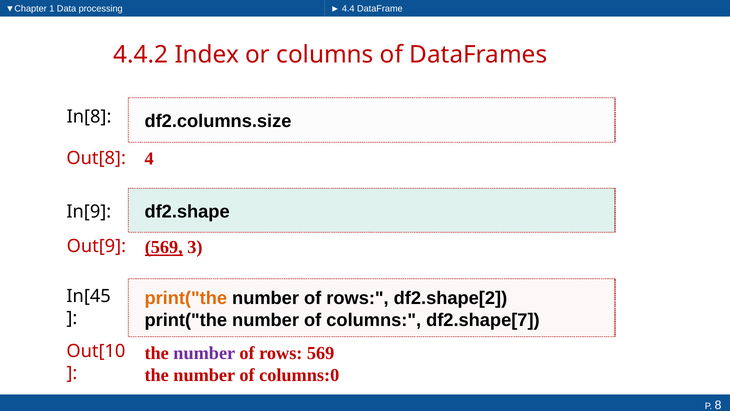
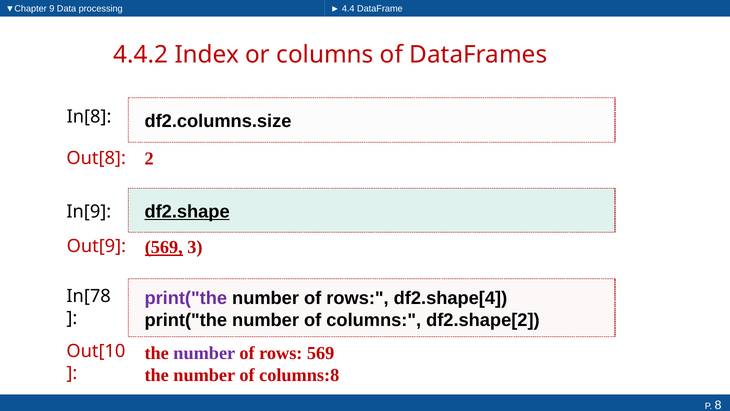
1: 1 -> 9
4: 4 -> 2
df2.shape underline: none -> present
print("the at (186, 298) colour: orange -> purple
df2.shape[2: df2.shape[2 -> df2.shape[4
In[45: In[45 -> In[78
df2.shape[7: df2.shape[7 -> df2.shape[2
columns:0: columns:0 -> columns:8
